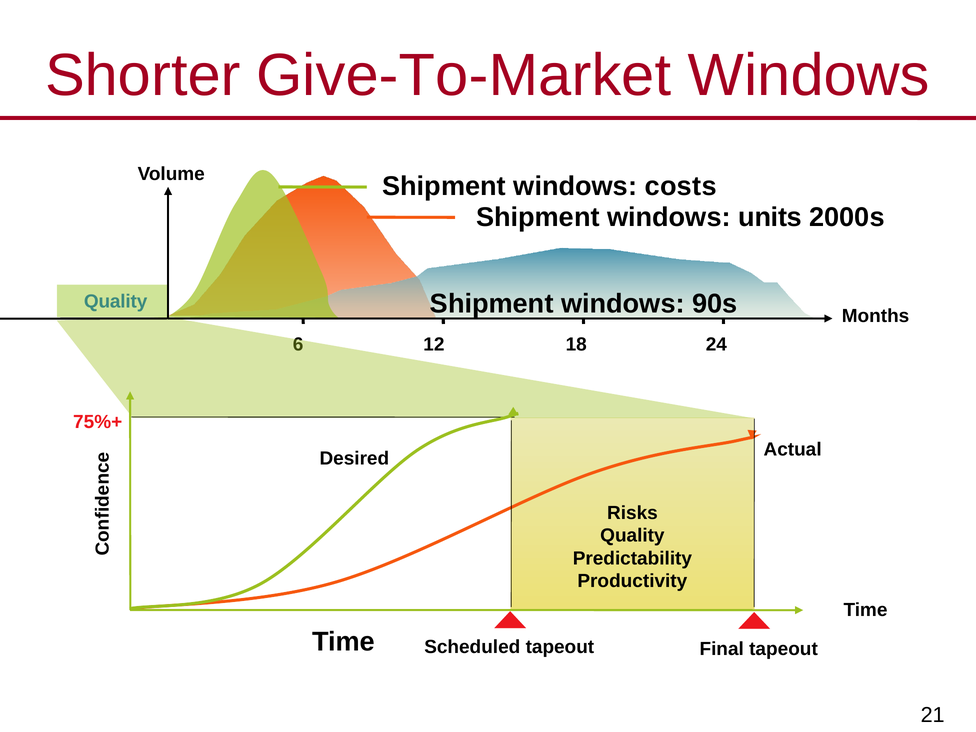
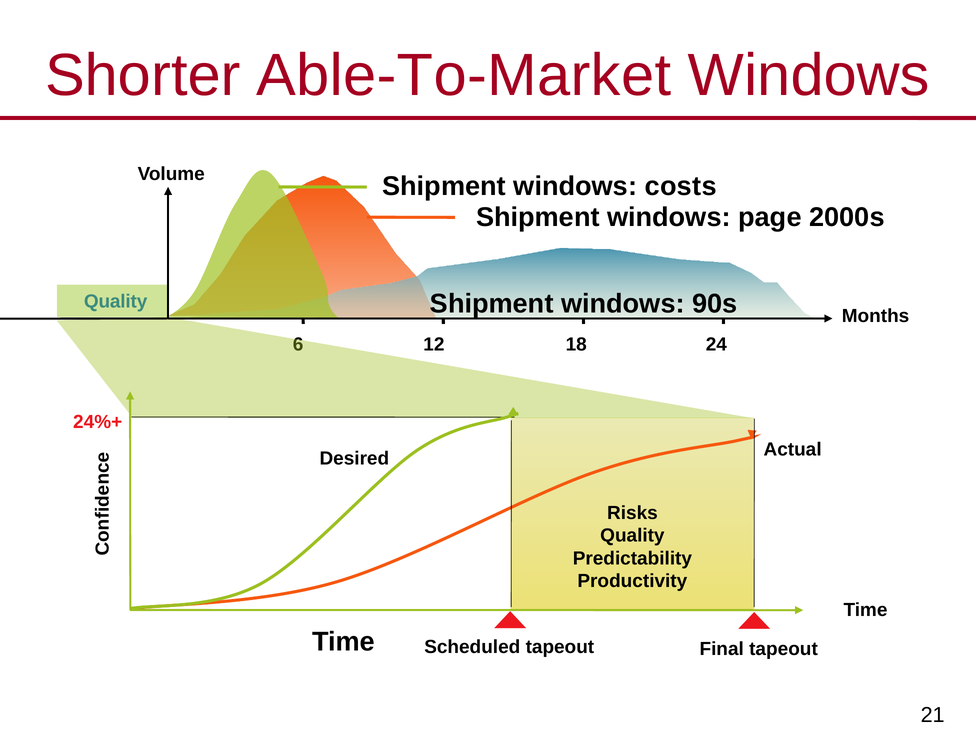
Give-To-Market: Give-To-Market -> Able-To-Market
units: units -> page
75%+: 75%+ -> 24%+
